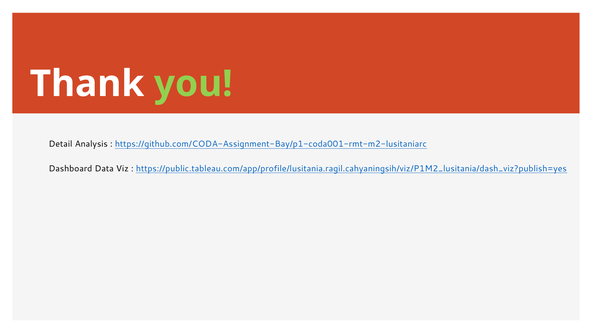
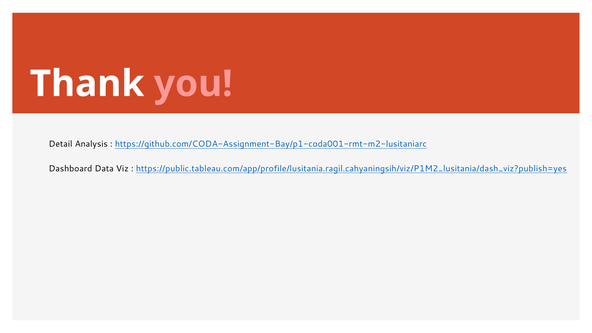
you colour: light green -> pink
